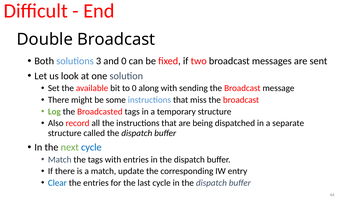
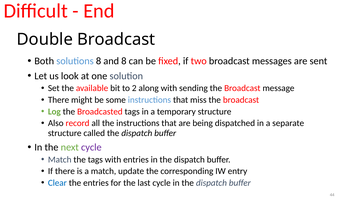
solutions 3: 3 -> 8
and 0: 0 -> 8
to 0: 0 -> 2
cycle at (91, 147) colour: blue -> purple
